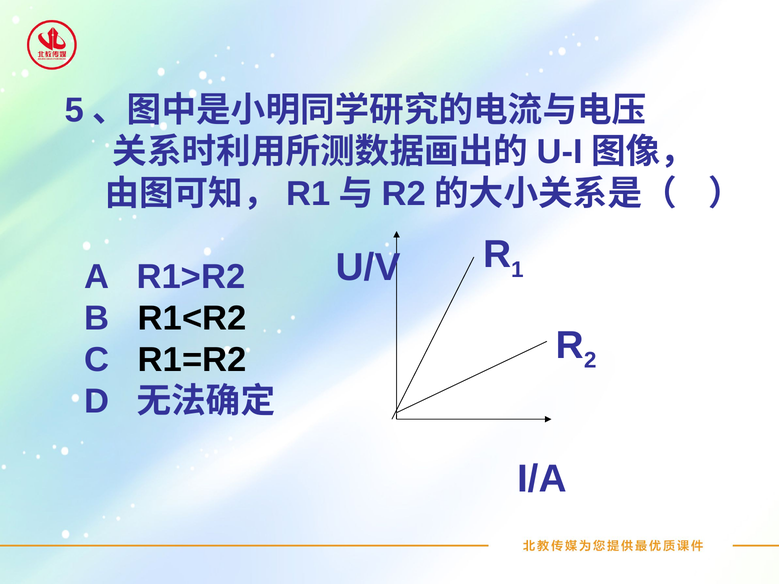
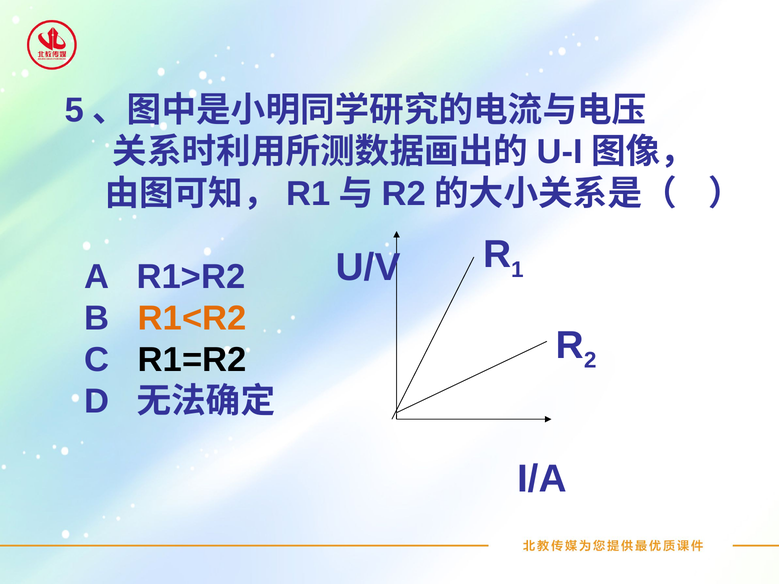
R1<R2 colour: black -> orange
